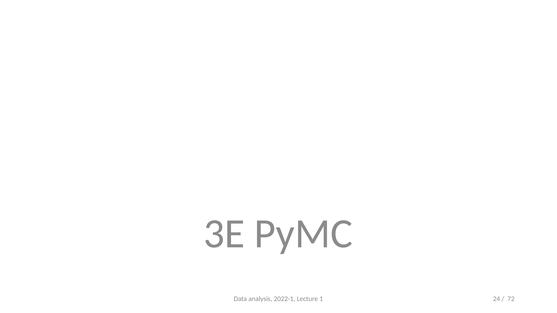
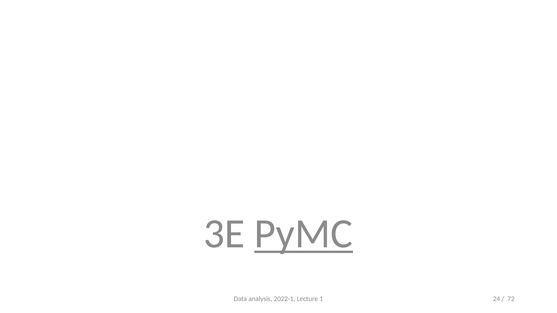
PyMC underline: none -> present
